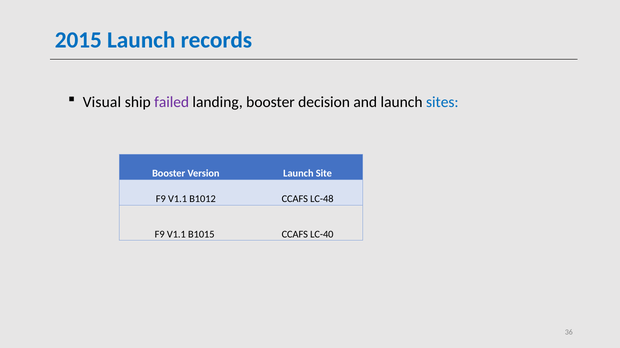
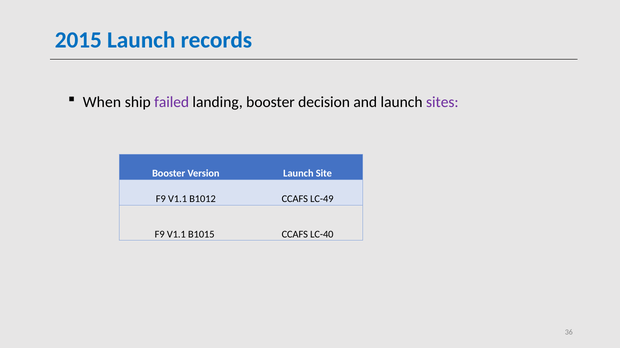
Visual: Visual -> When
sites colour: blue -> purple
LC-48: LC-48 -> LC-49
